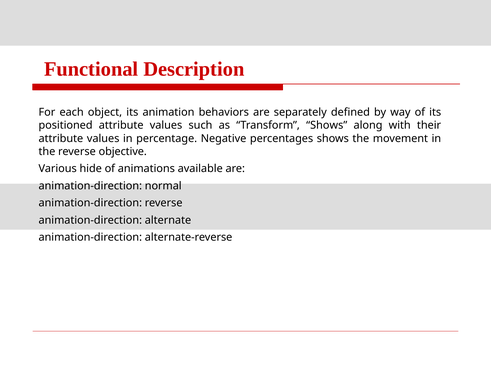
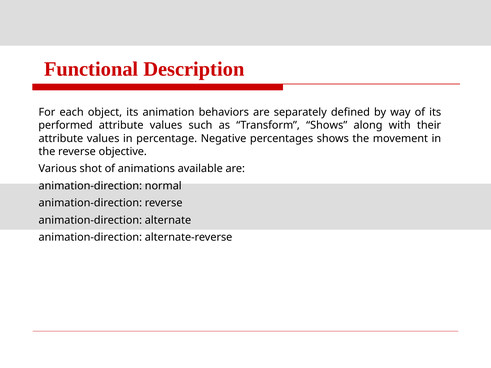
positioned: positioned -> performed
hide: hide -> shot
